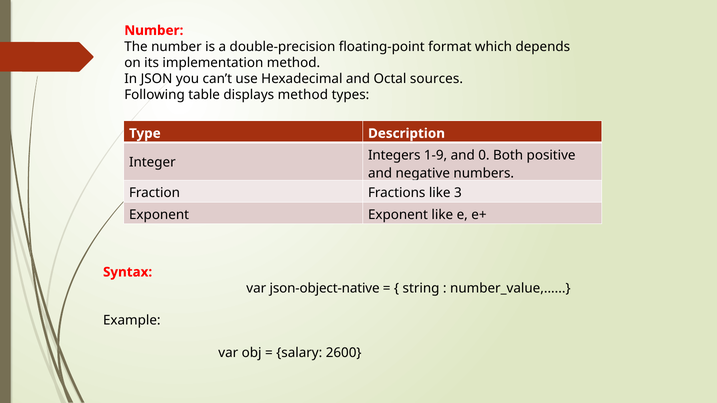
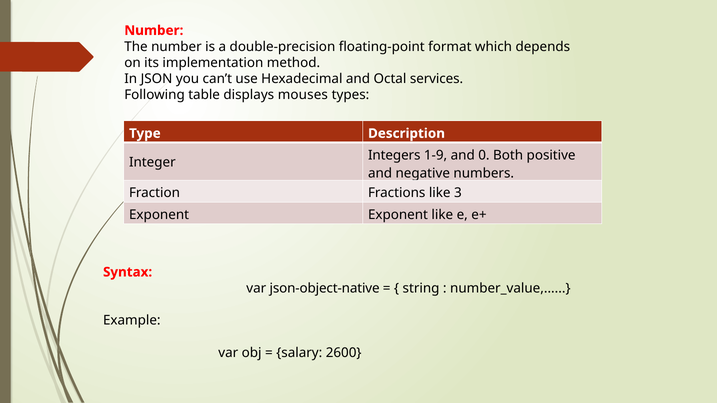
sources: sources -> services
displays method: method -> mouses
